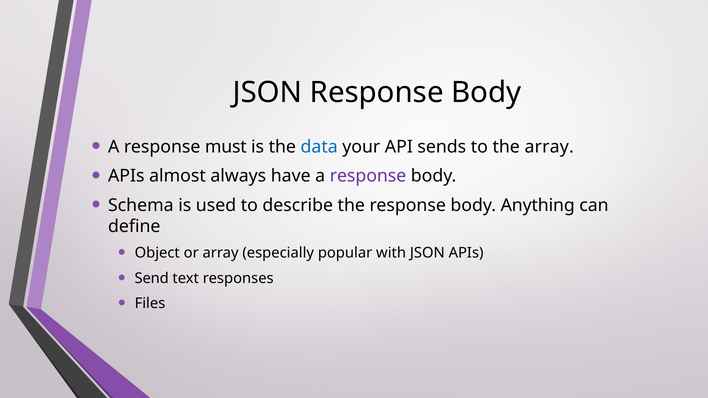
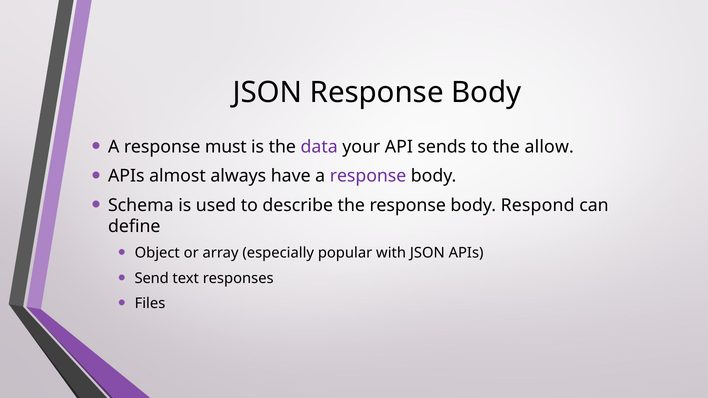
data colour: blue -> purple
the array: array -> allow
Anything: Anything -> Respond
